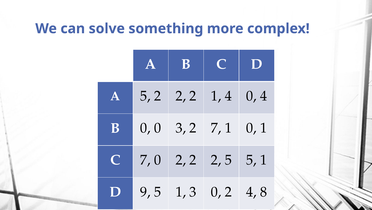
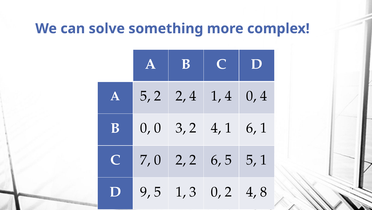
5 2 2 2: 2 -> 4
3 2 7: 7 -> 4
1 0: 0 -> 6
0 2 2 2: 2 -> 6
